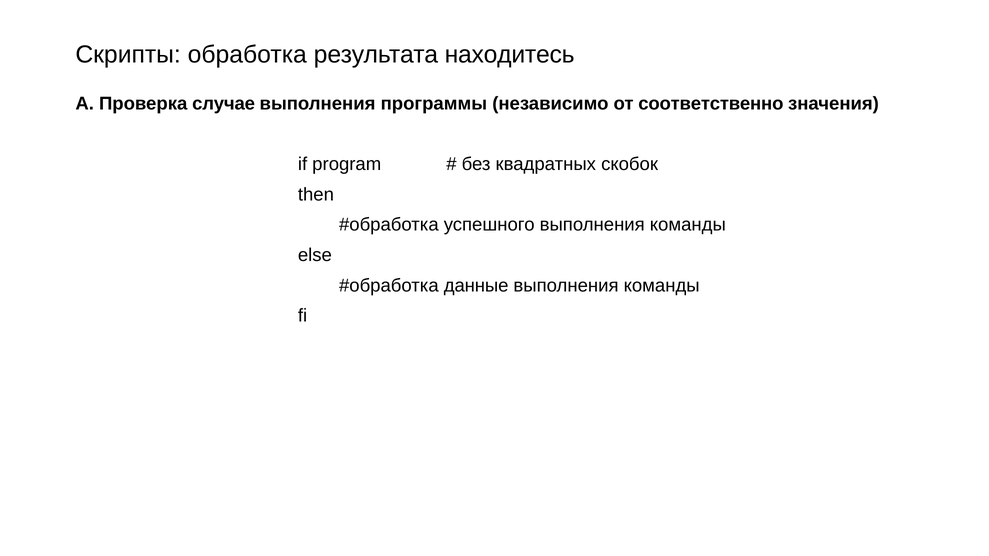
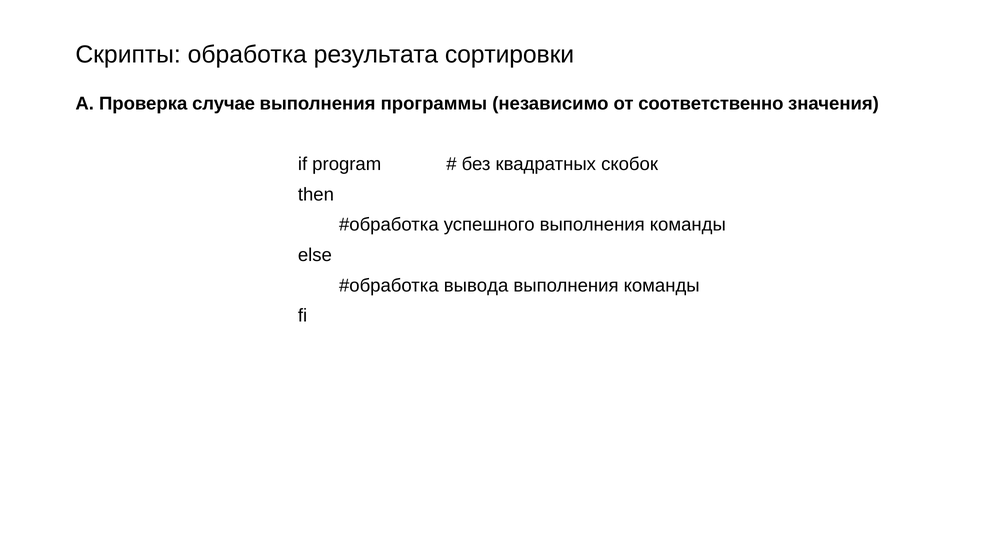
находитесь: находитесь -> сортировки
данные: данные -> вывода
